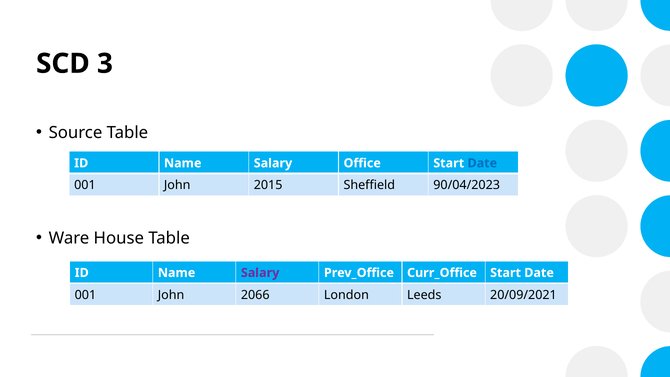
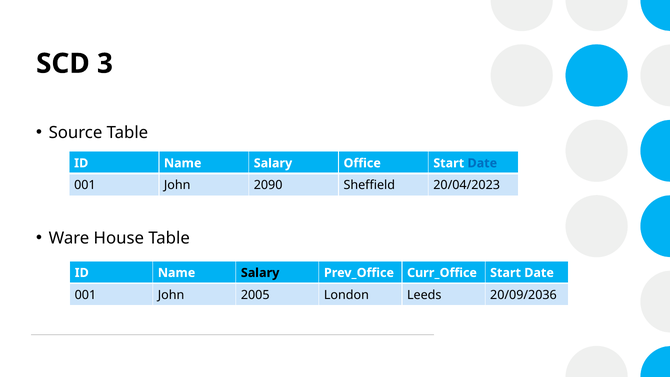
2015: 2015 -> 2090
90/04/2023: 90/04/2023 -> 20/04/2023
Salary at (260, 273) colour: purple -> black
2066: 2066 -> 2005
20/09/2021: 20/09/2021 -> 20/09/2036
